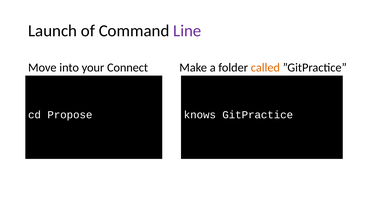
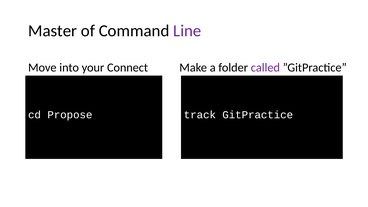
Launch: Launch -> Master
called colour: orange -> purple
knows: knows -> track
